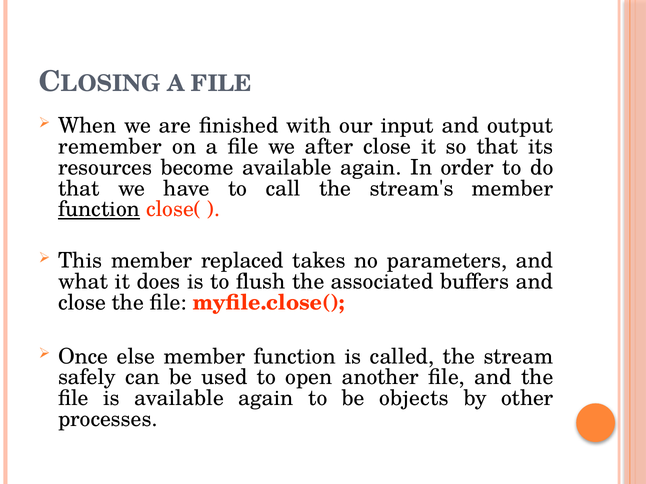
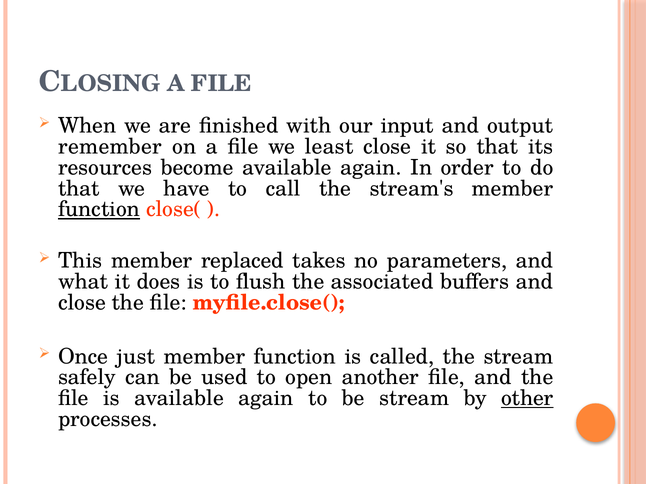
after: after -> least
else: else -> just
be objects: objects -> stream
other underline: none -> present
